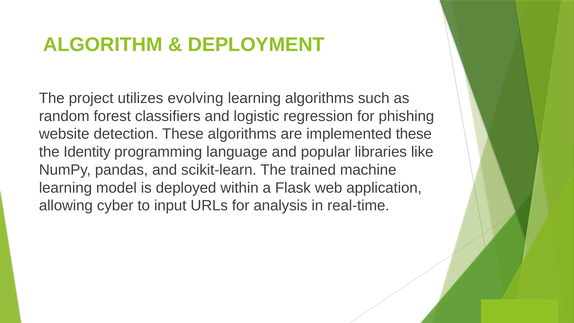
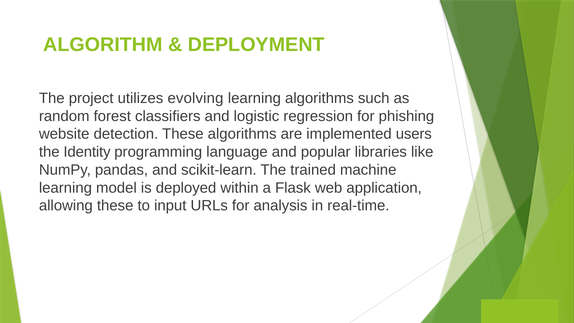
implemented these: these -> users
allowing cyber: cyber -> these
